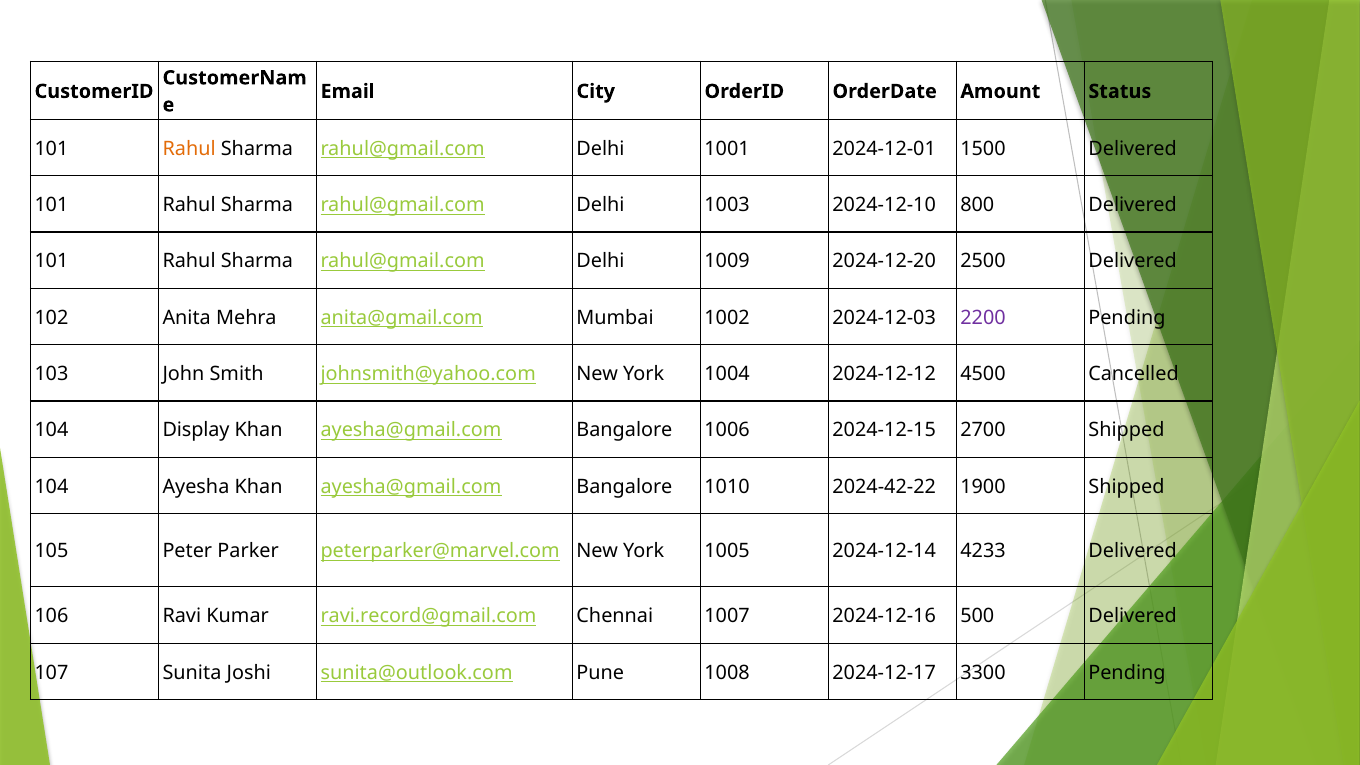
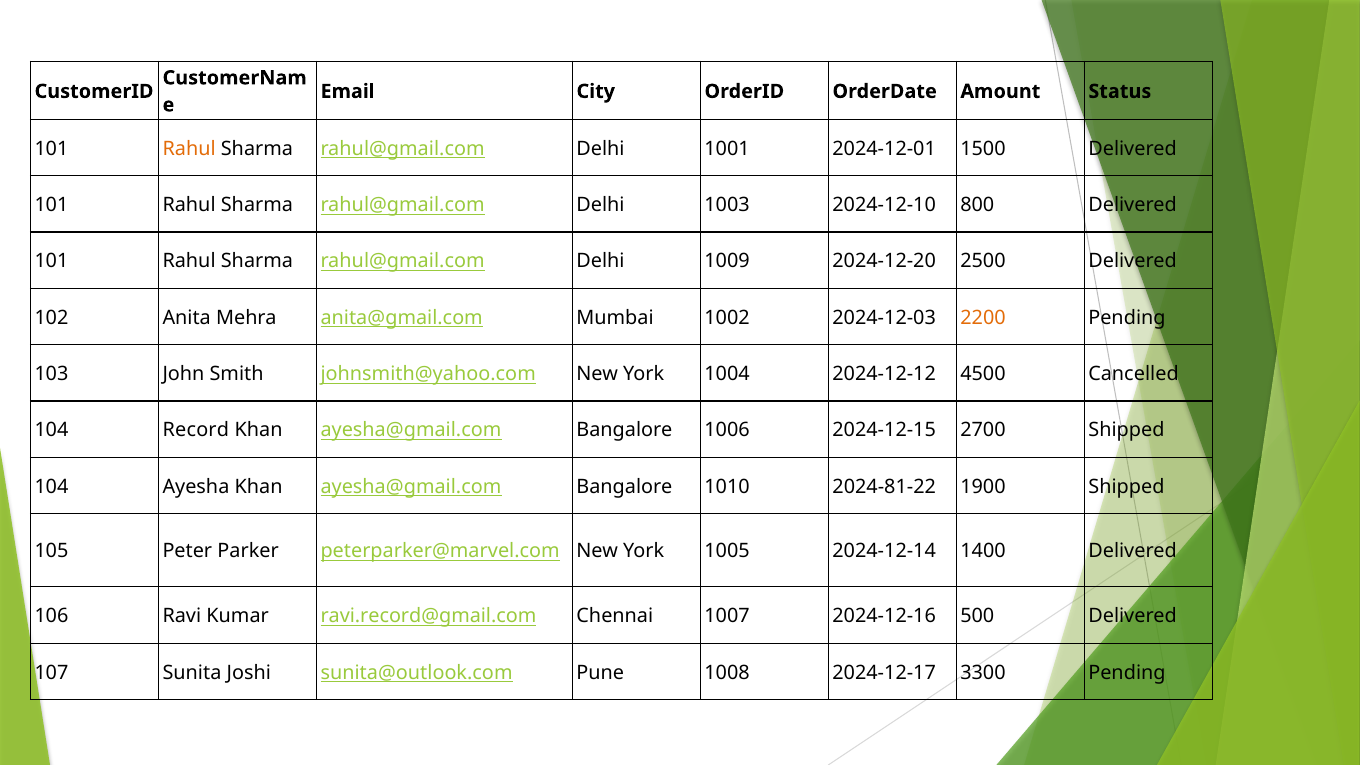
2200 colour: purple -> orange
Display: Display -> Record
2024-42-22: 2024-42-22 -> 2024-81-22
4233: 4233 -> 1400
